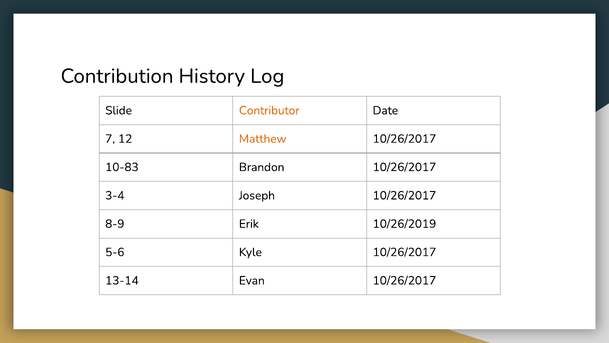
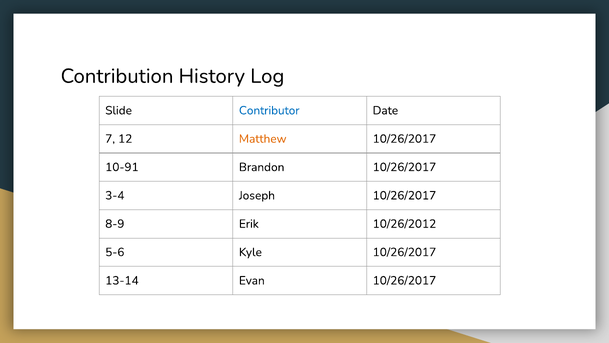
Contributor colour: orange -> blue
10-83: 10-83 -> 10-91
10/26/2019: 10/26/2019 -> 10/26/2012
